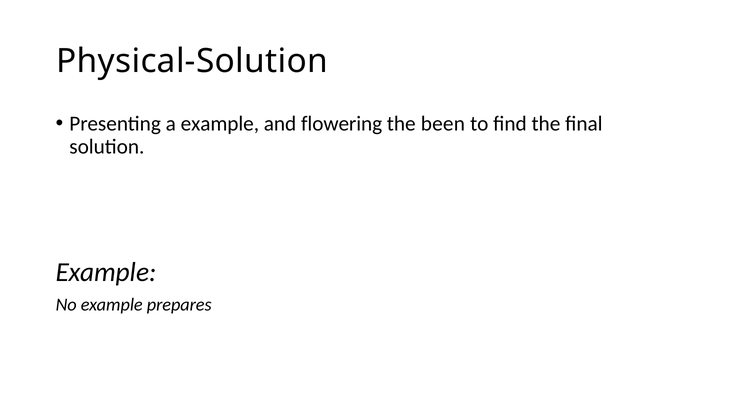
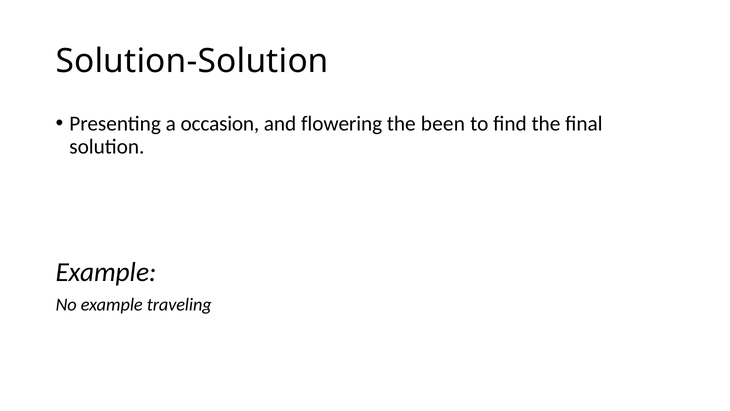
Physical-Solution: Physical-Solution -> Solution-Solution
a example: example -> occasion
prepares: prepares -> traveling
